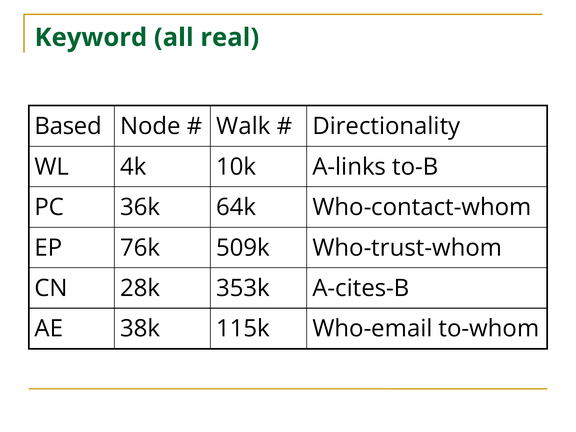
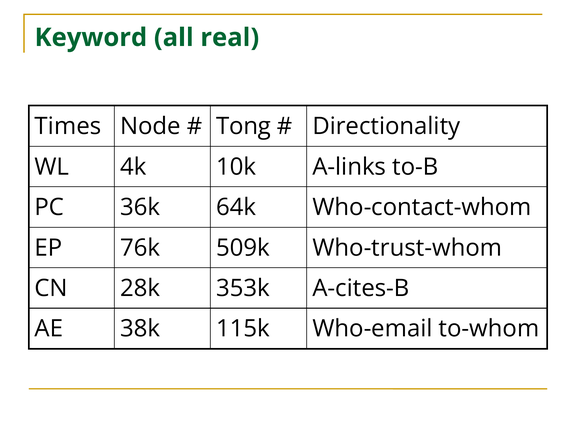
Based: Based -> Times
Walk: Walk -> Tong
